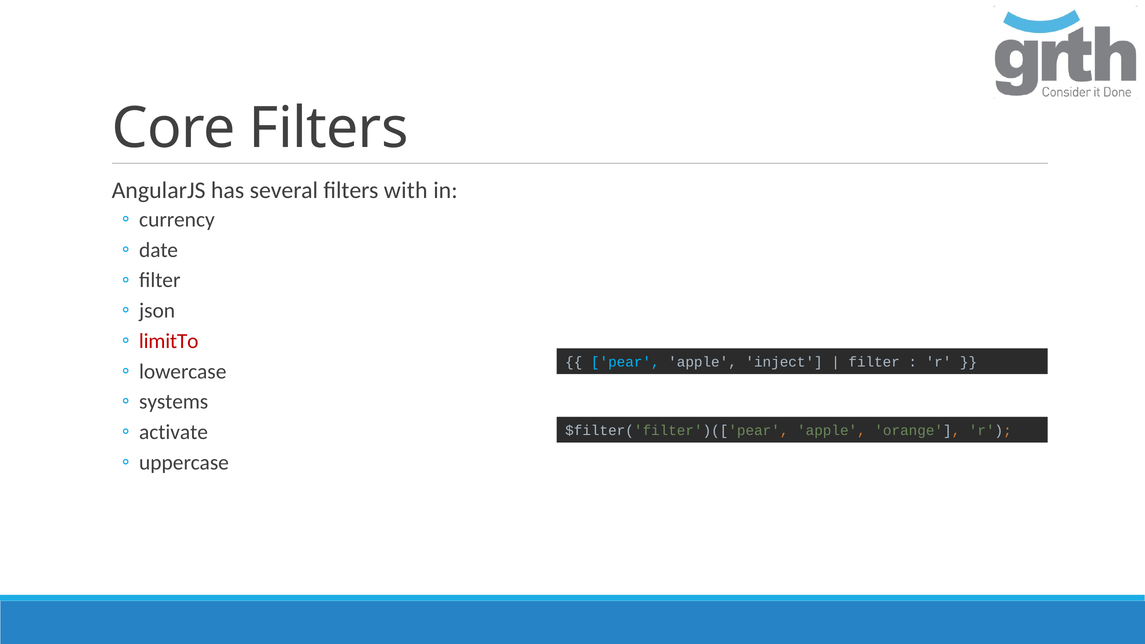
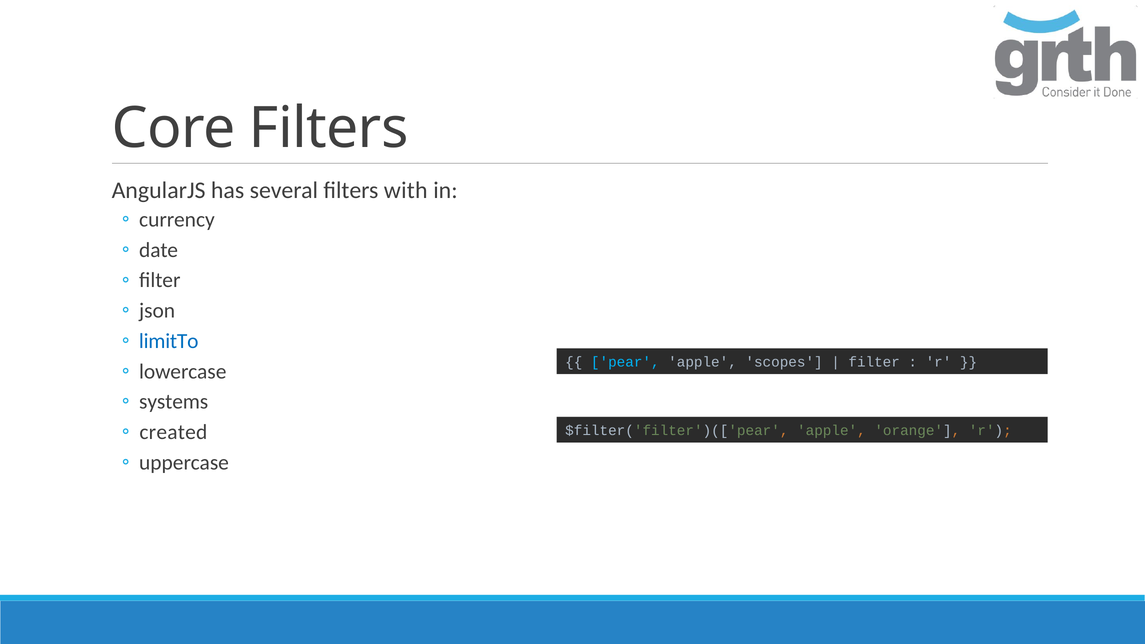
limitTo colour: red -> blue
inject: inject -> scopes
activate: activate -> created
